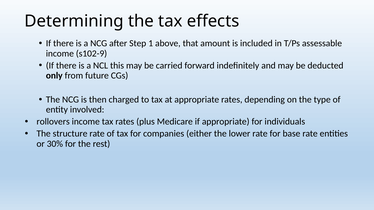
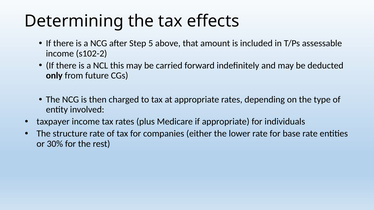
1: 1 -> 5
s102-9: s102-9 -> s102-2
rollovers: rollovers -> taxpayer
